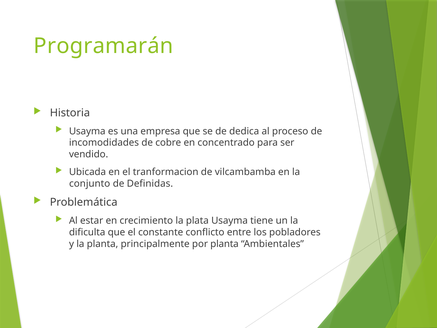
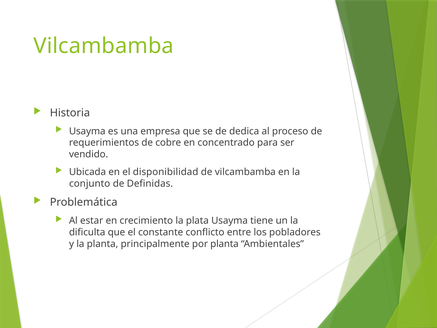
Programarán at (104, 46): Programarán -> Vilcambamba
incomodidades: incomodidades -> requerimientos
tranformacion: tranformacion -> disponibilidad
